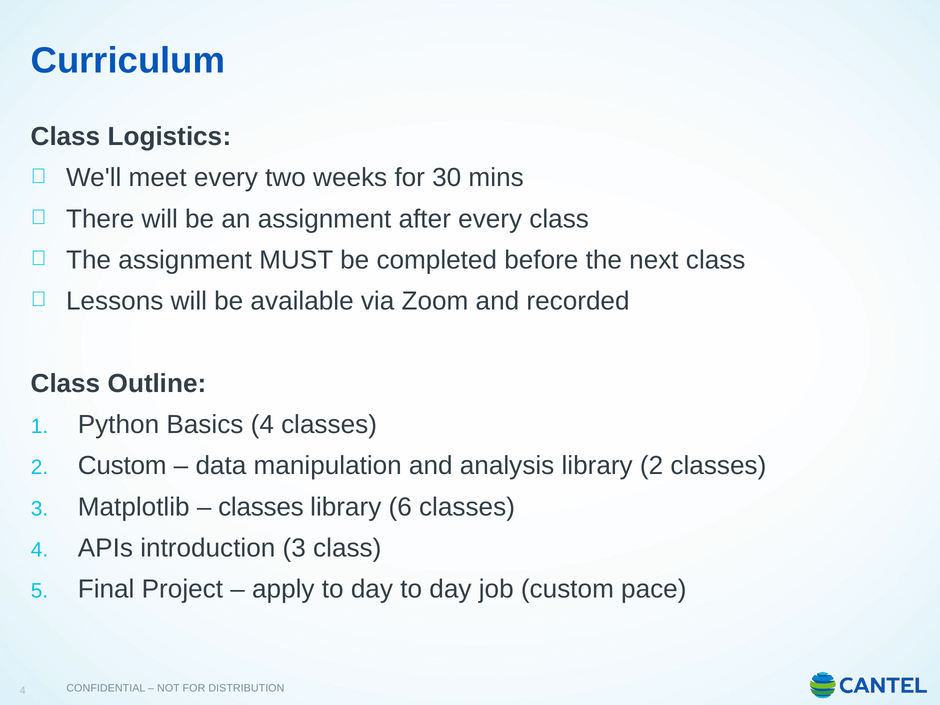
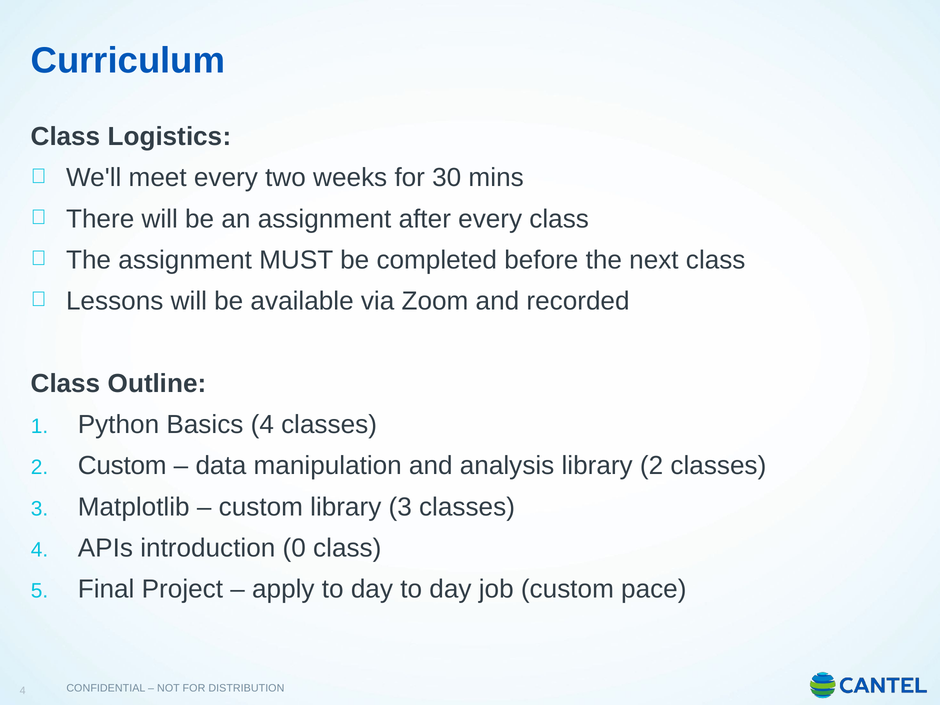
classes at (261, 507): classes -> custom
library 6: 6 -> 3
introduction 3: 3 -> 0
